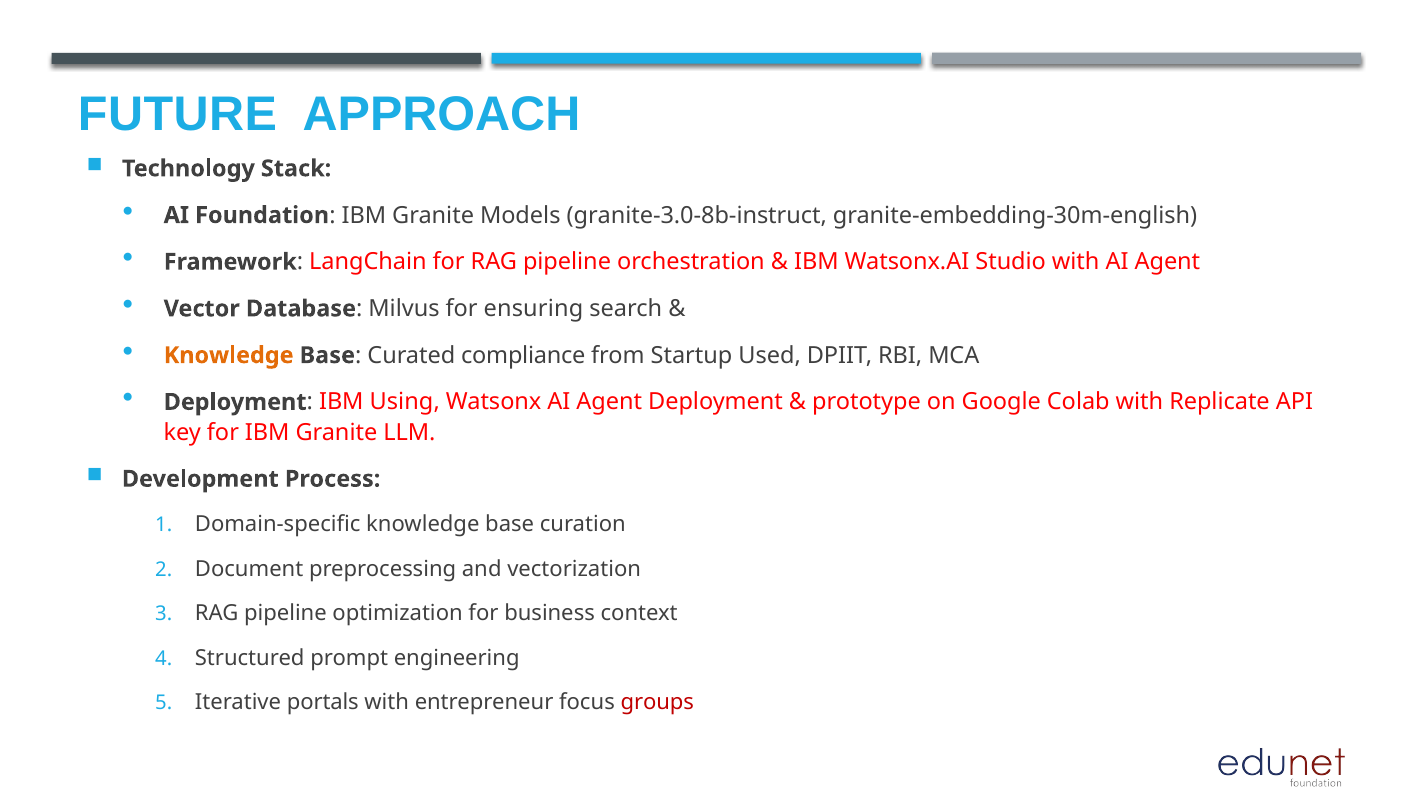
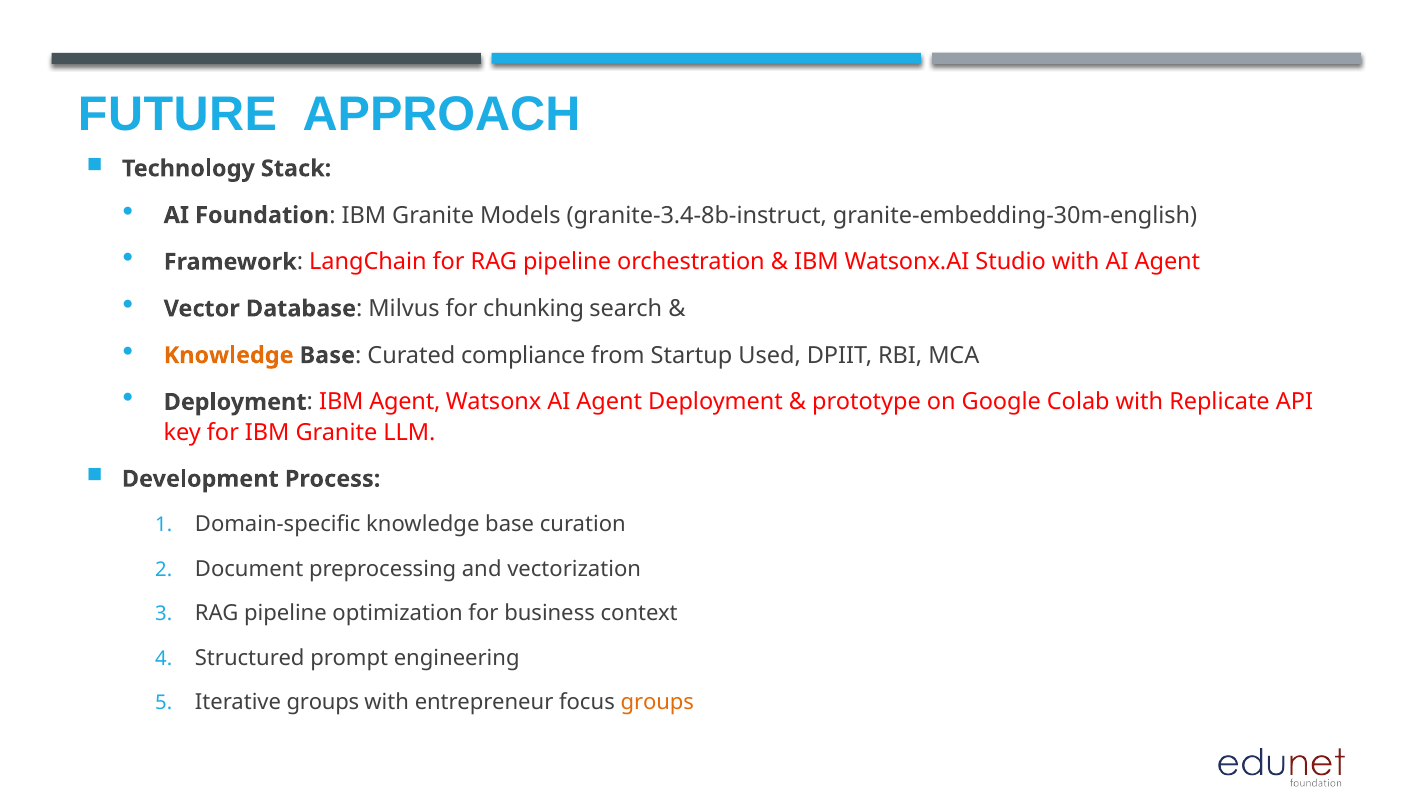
granite-3.0-8b-instruct: granite-3.0-8b-instruct -> granite-3.4-8b-instruct
ensuring: ensuring -> chunking
IBM Using: Using -> Agent
Iterative portals: portals -> groups
groups at (657, 702) colour: red -> orange
